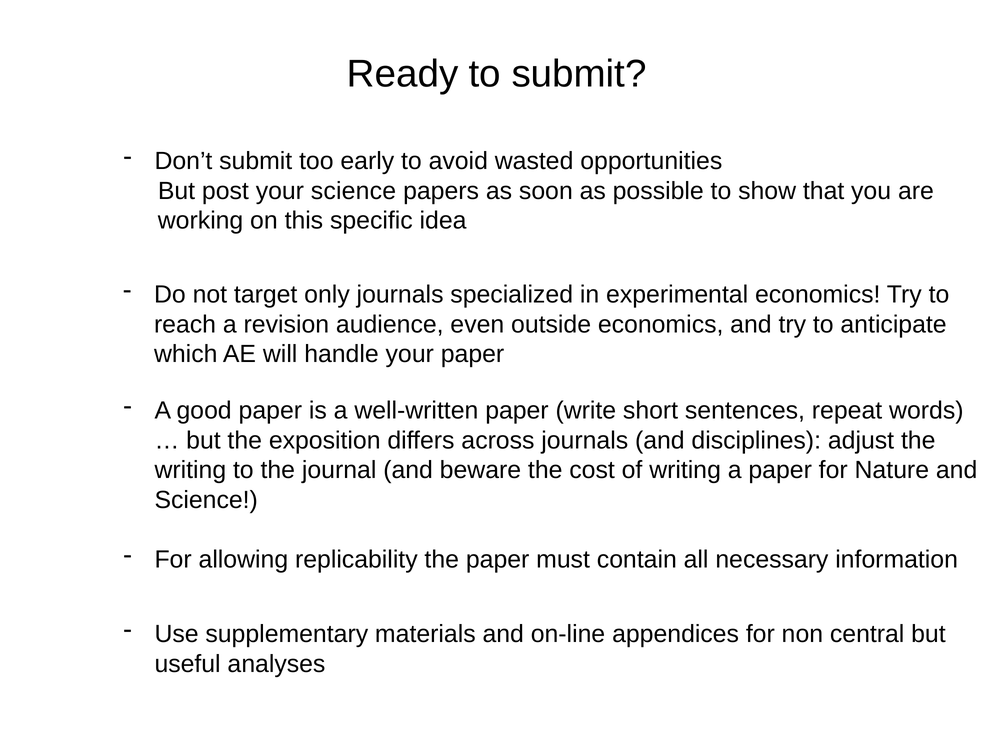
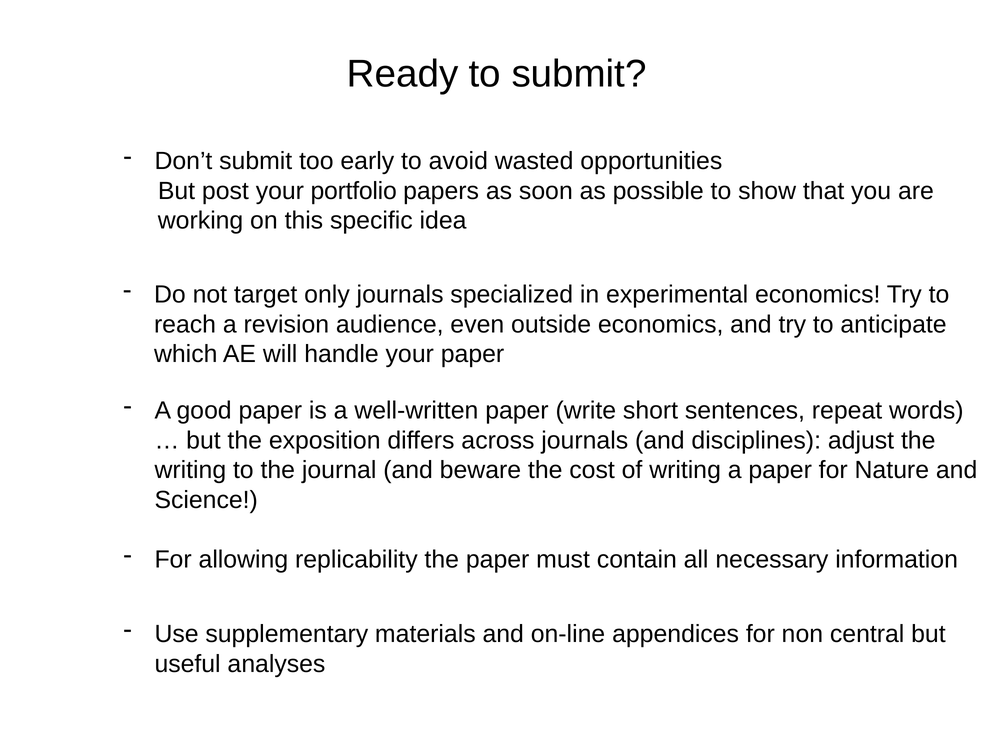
your science: science -> portfolio
